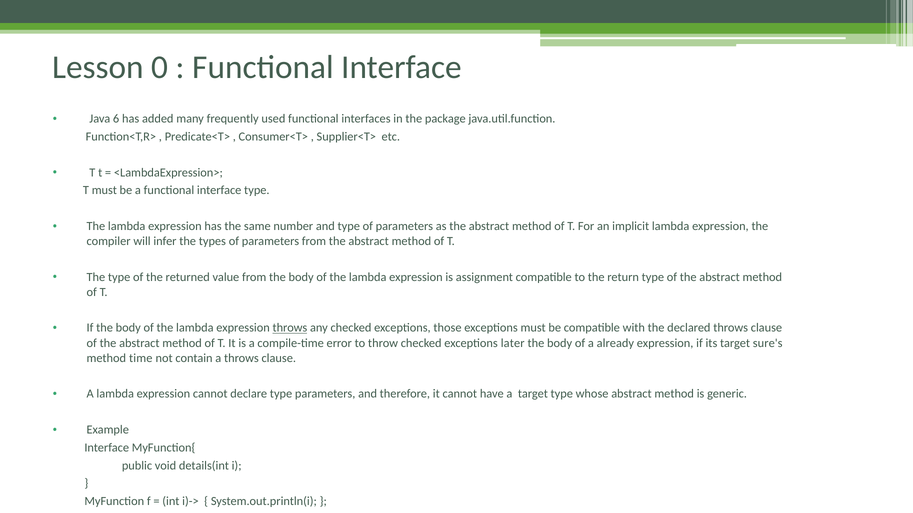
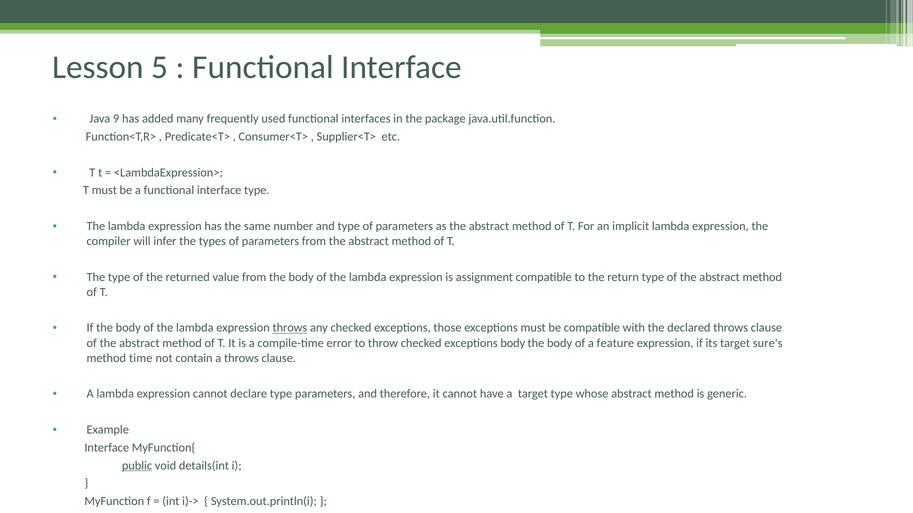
0: 0 -> 5
6: 6 -> 9
exceptions later: later -> body
already: already -> feature
public underline: none -> present
